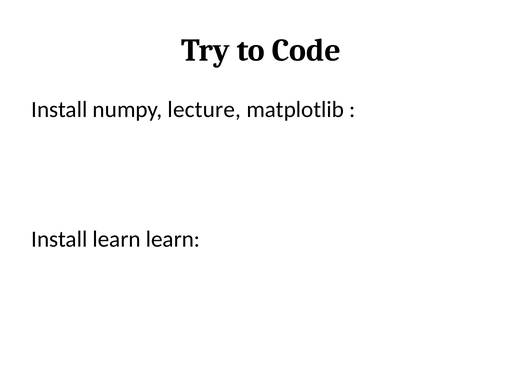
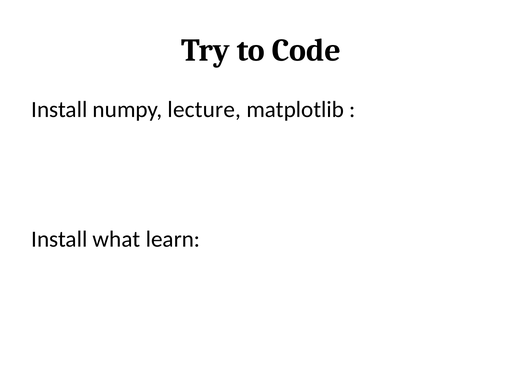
Install learn: learn -> what
